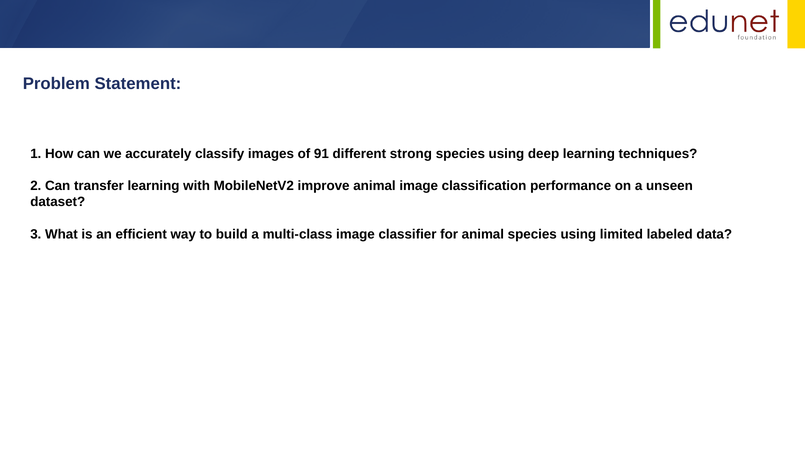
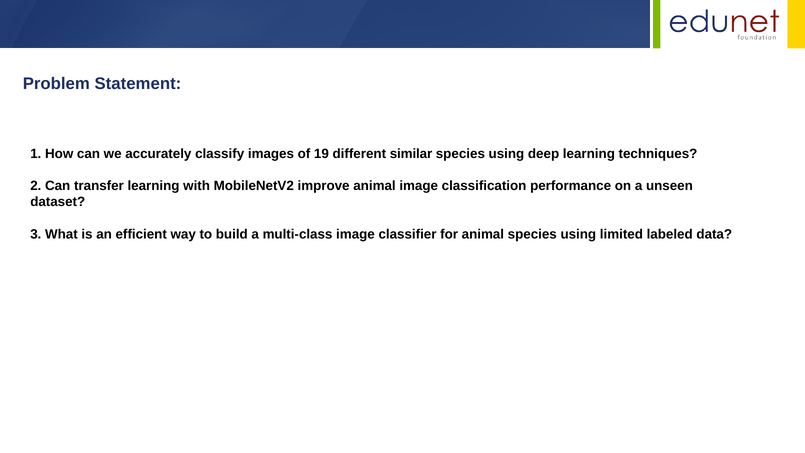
91: 91 -> 19
strong: strong -> similar
